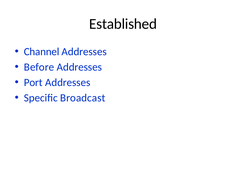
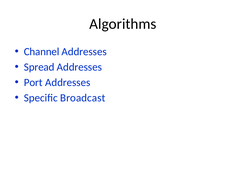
Established: Established -> Algorithms
Before: Before -> Spread
